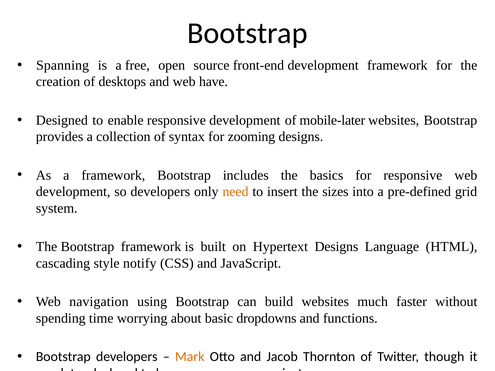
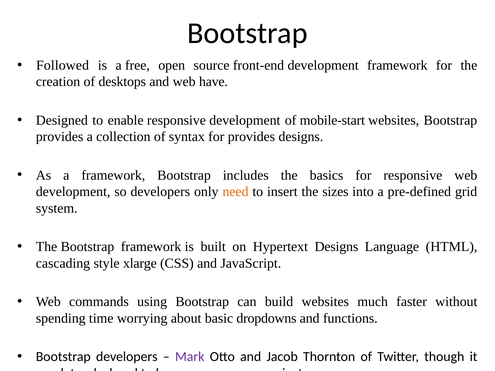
Spanning: Spanning -> Followed
mobile-later: mobile-later -> mobile-start
for zooming: zooming -> provides
notify: notify -> xlarge
navigation: navigation -> commands
Mark colour: orange -> purple
